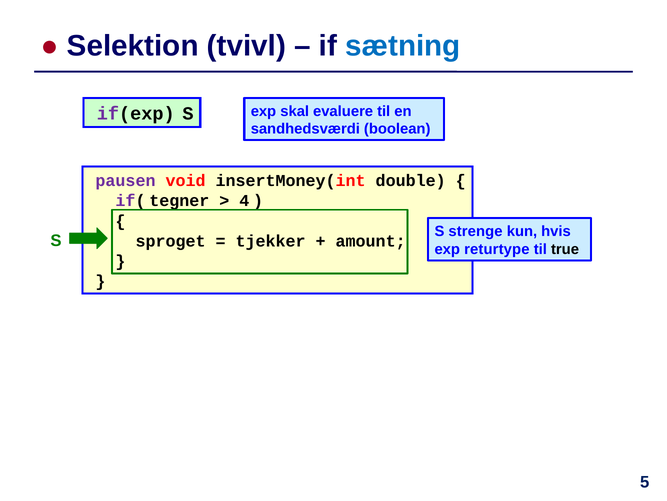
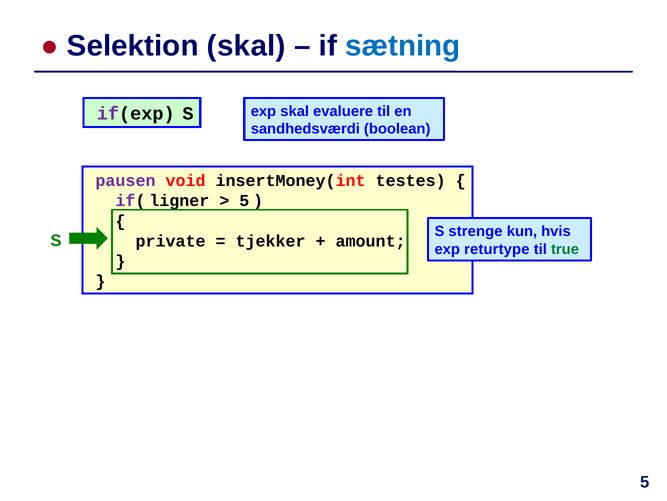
Selektion tvivl: tvivl -> skal
double: double -> testes
tegner: tegner -> ligner
4 at (244, 201): 4 -> 5
sproget: sproget -> private
true colour: black -> green
